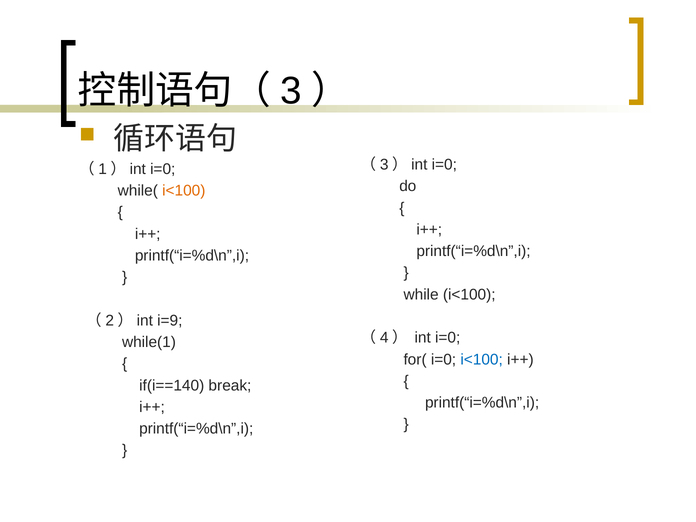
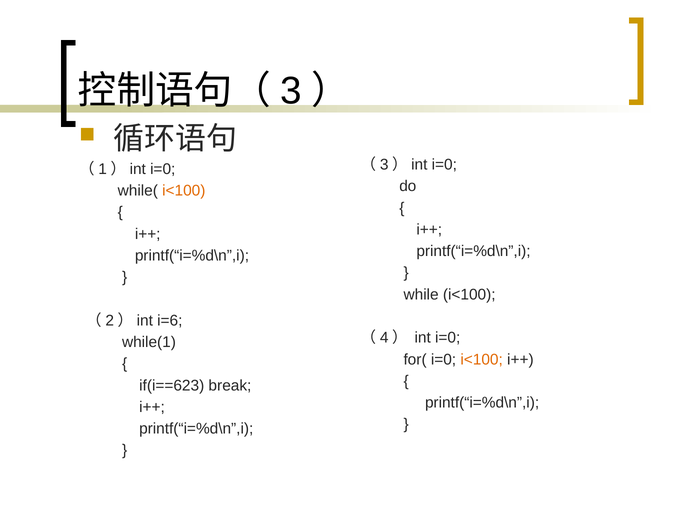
i=9: i=9 -> i=6
i<100 at (482, 359) colour: blue -> orange
if(i==140: if(i==140 -> if(i==623
